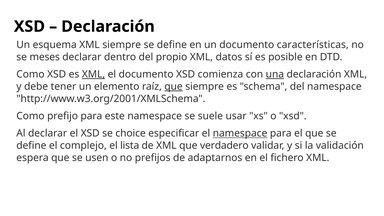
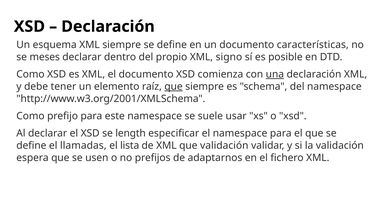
datos: datos -> signo
XML at (94, 74) underline: present -> none
choice: choice -> length
namespace at (240, 133) underline: present -> none
complejo: complejo -> llamadas
que verdadero: verdadero -> validación
